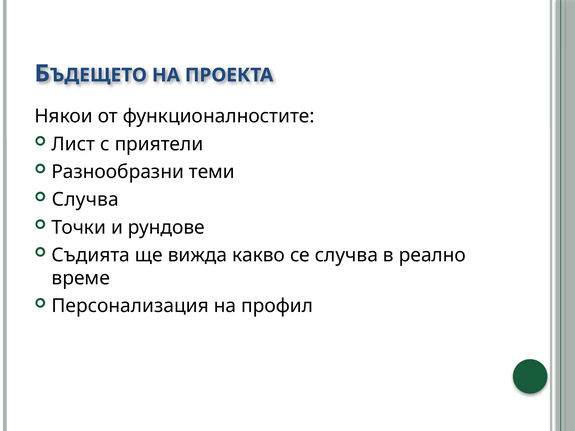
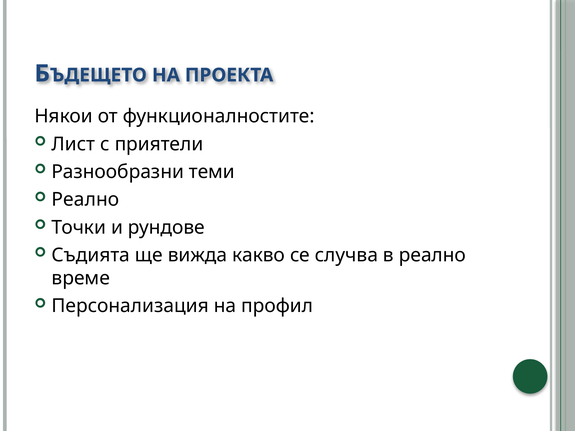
Случва at (85, 200): Случва -> Реално
